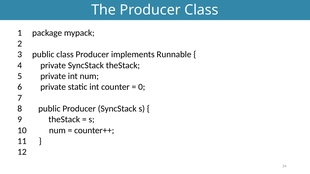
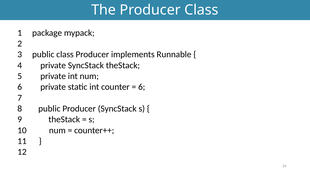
0 at (142, 87): 0 -> 6
